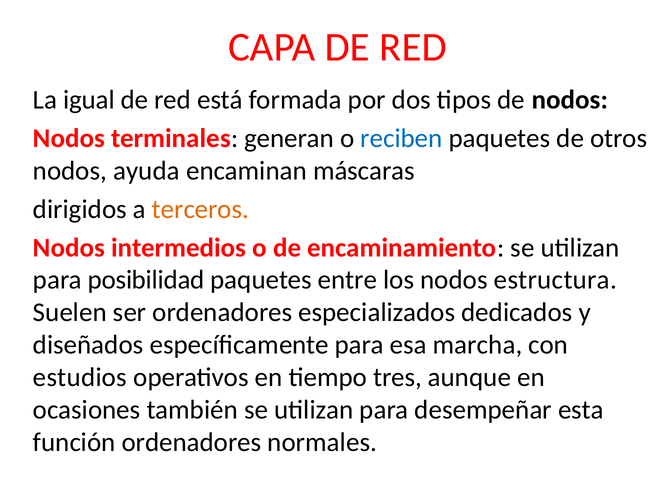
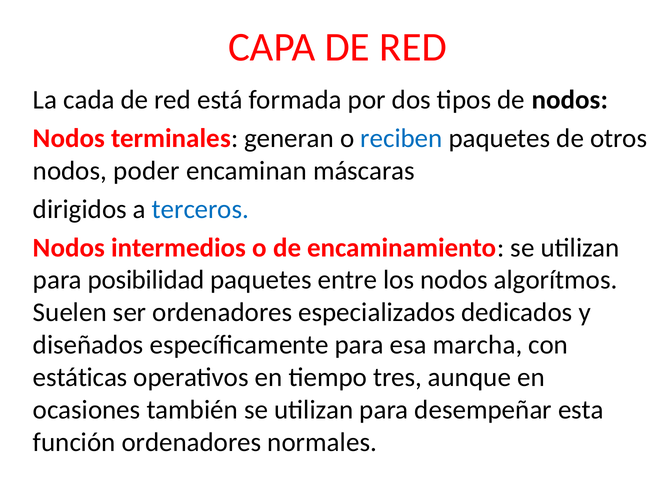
igual: igual -> cada
ayuda: ayuda -> poder
terceros colour: orange -> blue
estructura: estructura -> algorítmos
estudios: estudios -> estáticas
